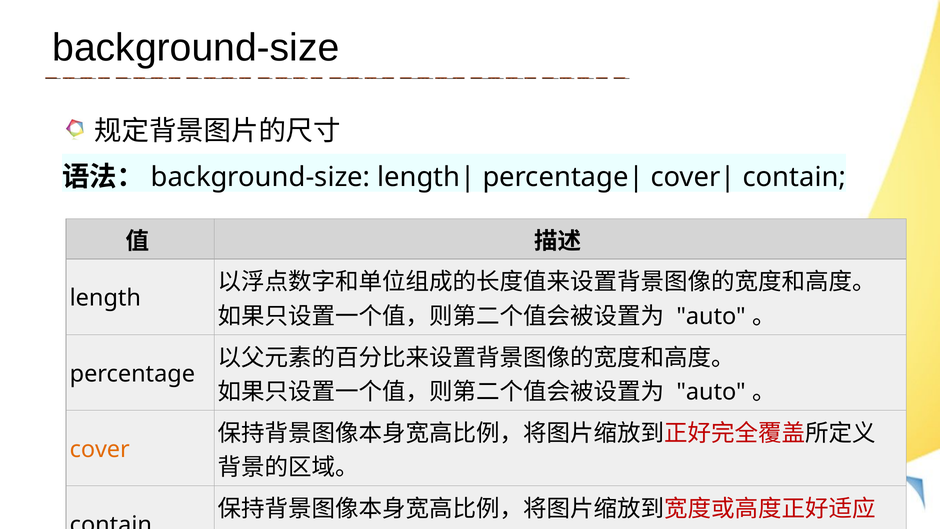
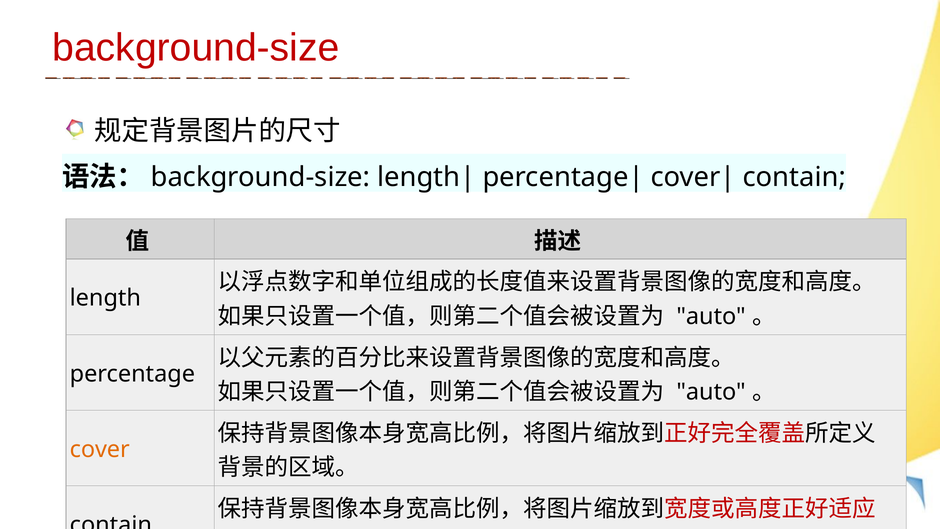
background-size at (196, 48) colour: black -> red
